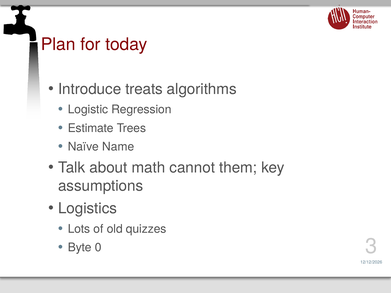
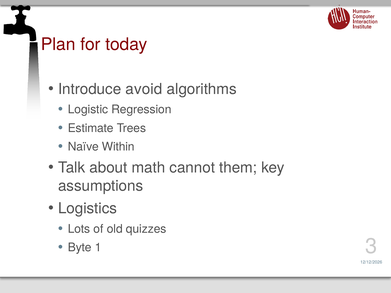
treats: treats -> avoid
Name: Name -> Within
0: 0 -> 1
